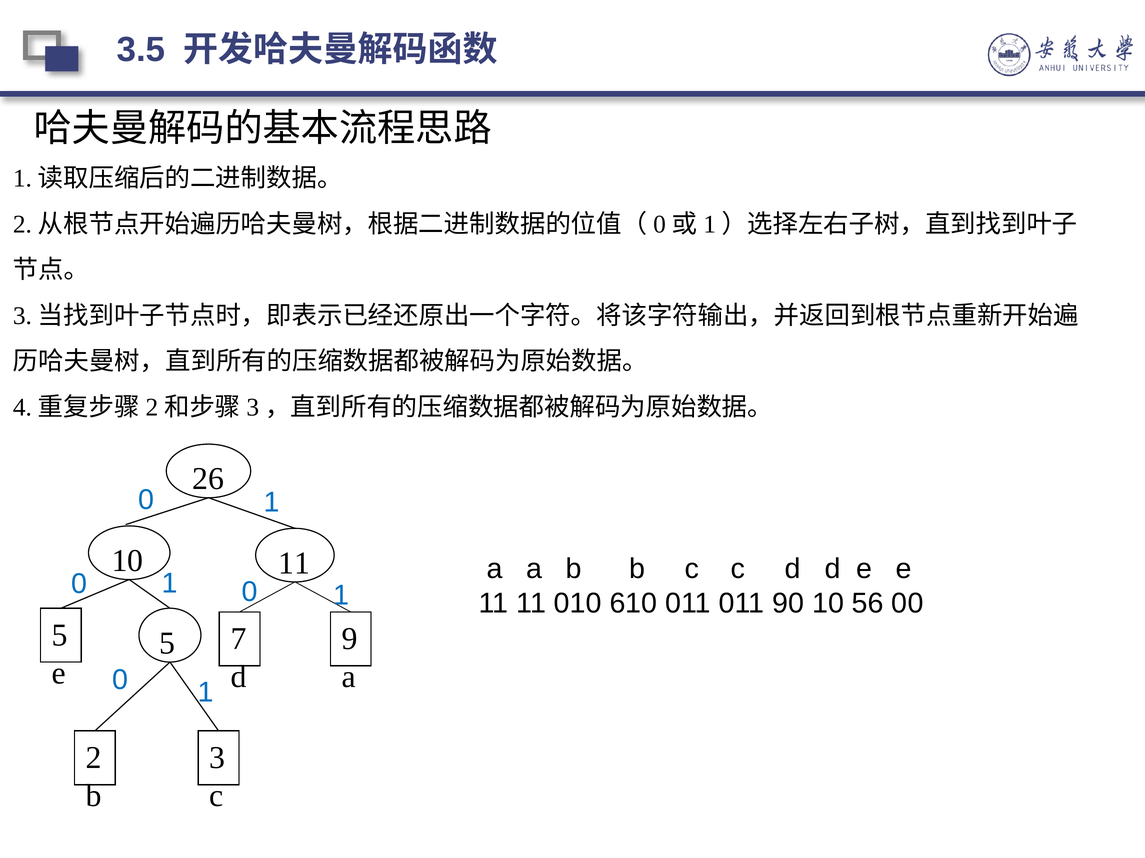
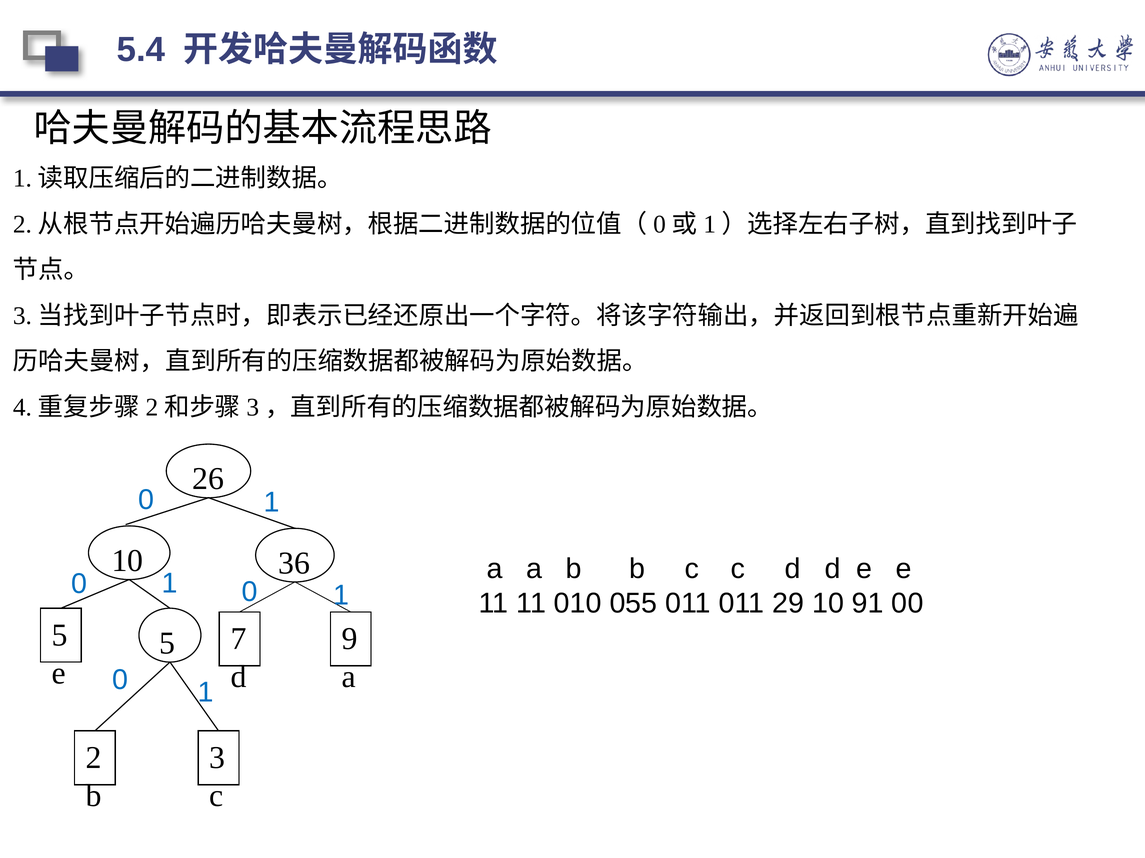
3.5: 3.5 -> 5.4
10 11: 11 -> 36
610: 610 -> 055
90: 90 -> 29
56: 56 -> 91
